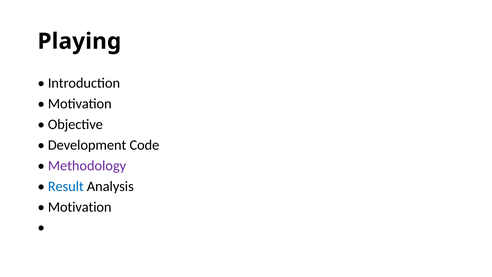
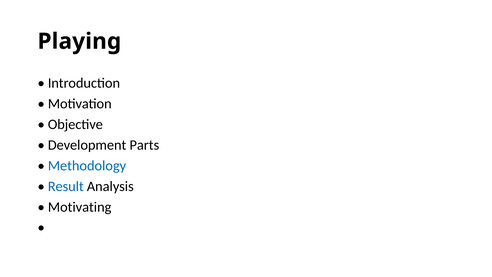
Code: Code -> Parts
Methodology colour: purple -> blue
Motivation at (80, 207): Motivation -> Motivating
